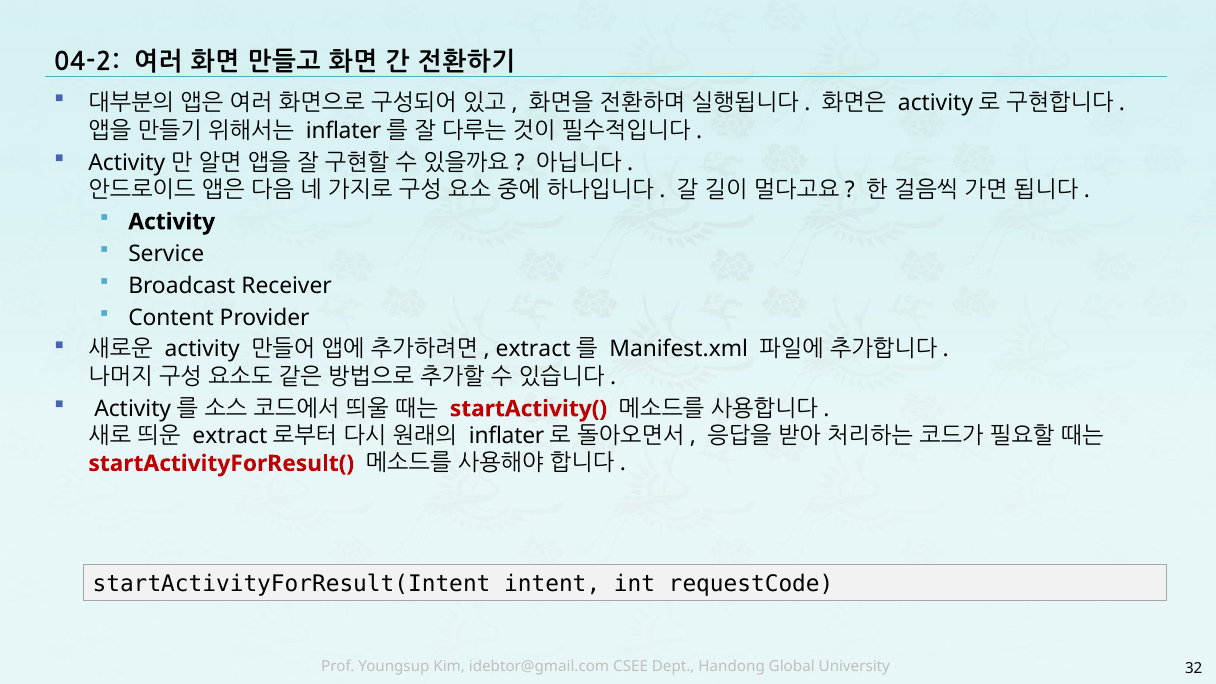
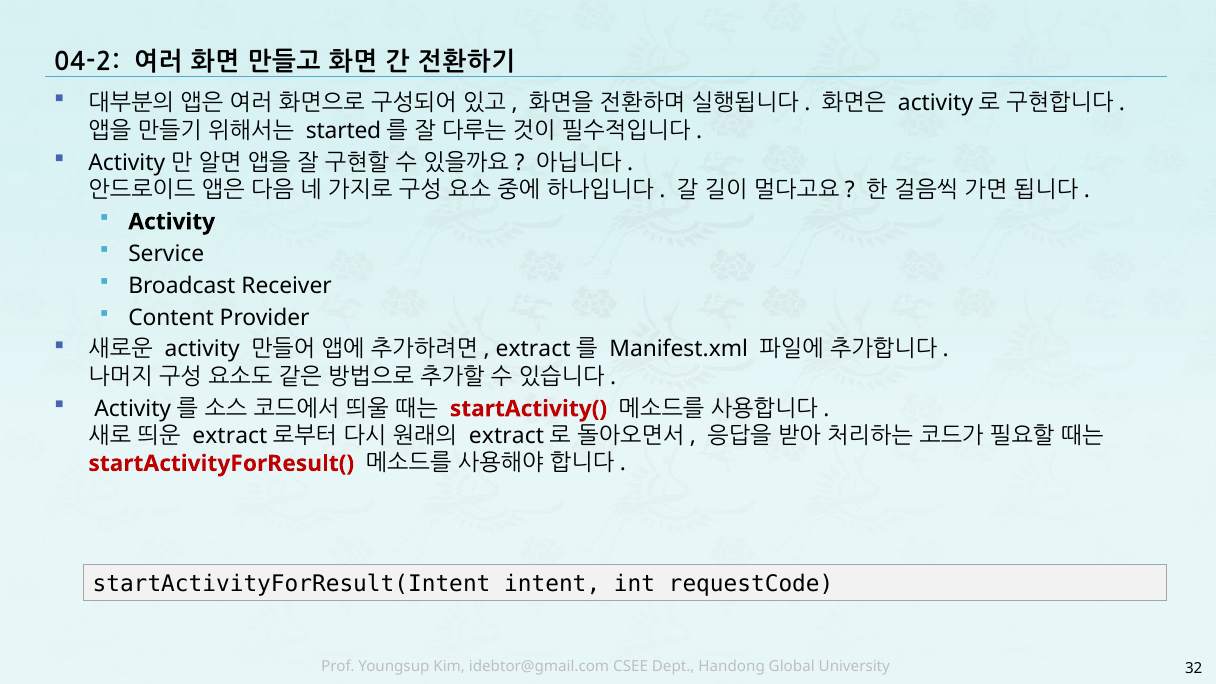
inflater at (344, 131): inflater -> started
inflater at (507, 436): inflater -> extract
